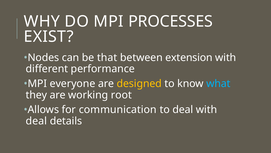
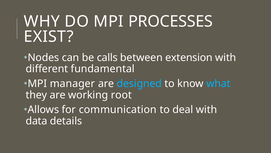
that: that -> calls
performance: performance -> fundamental
everyone: everyone -> manager
designed colour: yellow -> light blue
deal at (36, 121): deal -> data
